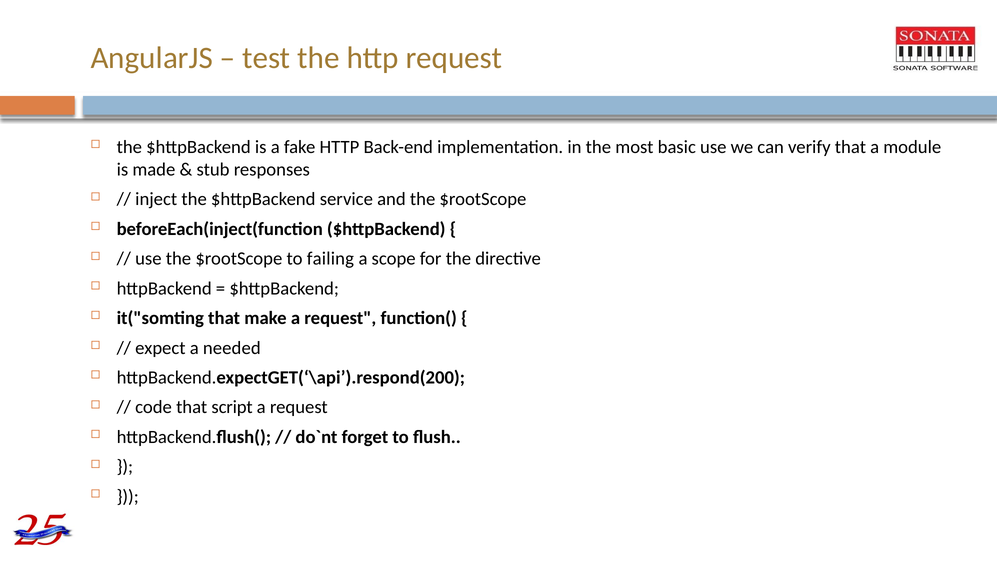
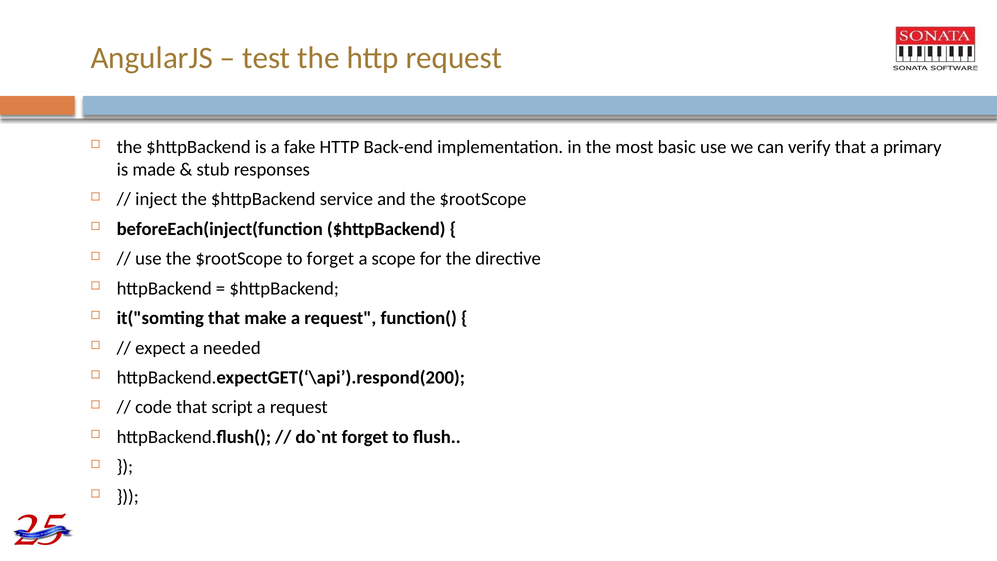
module: module -> primary
to failing: failing -> forget
